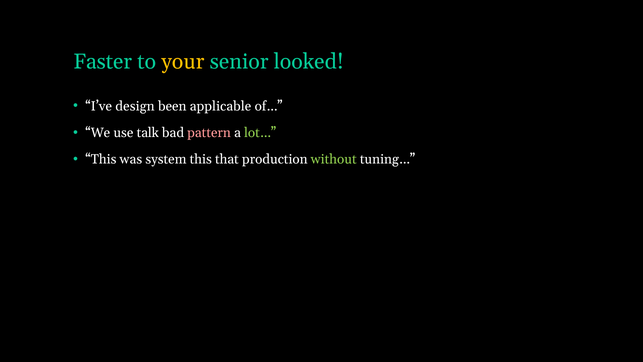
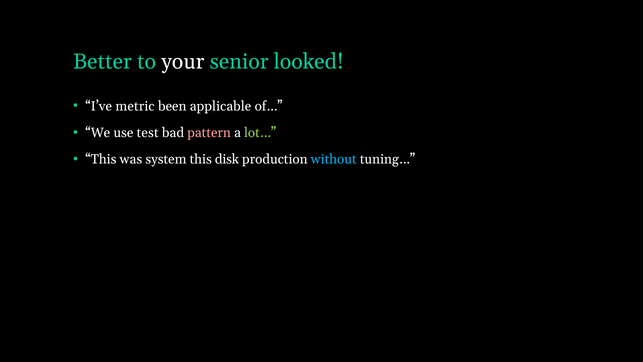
Faster: Faster -> Better
your colour: yellow -> white
design: design -> metric
talk: talk -> test
that: that -> disk
without colour: light green -> light blue
